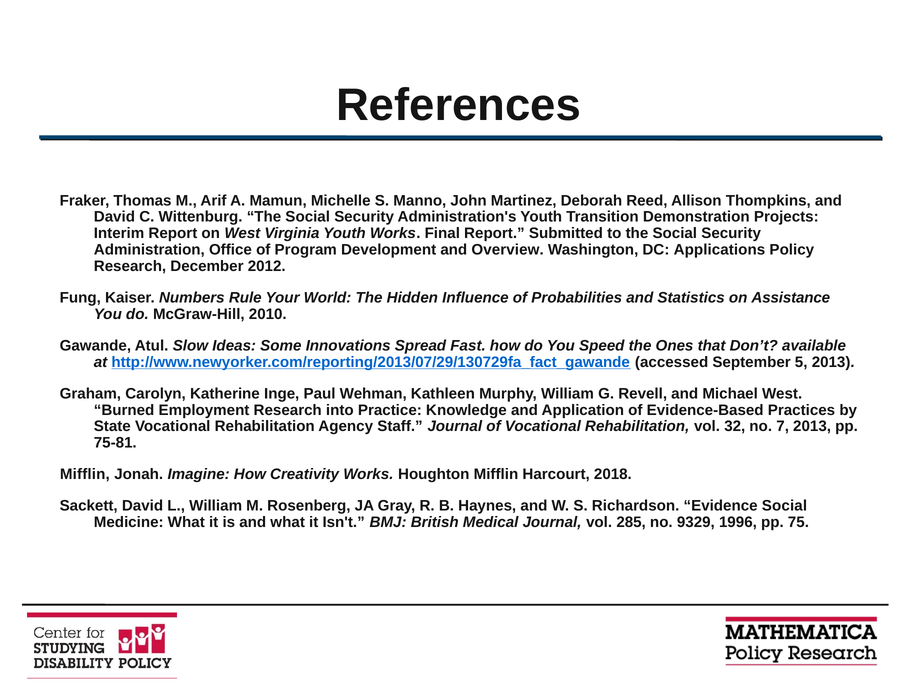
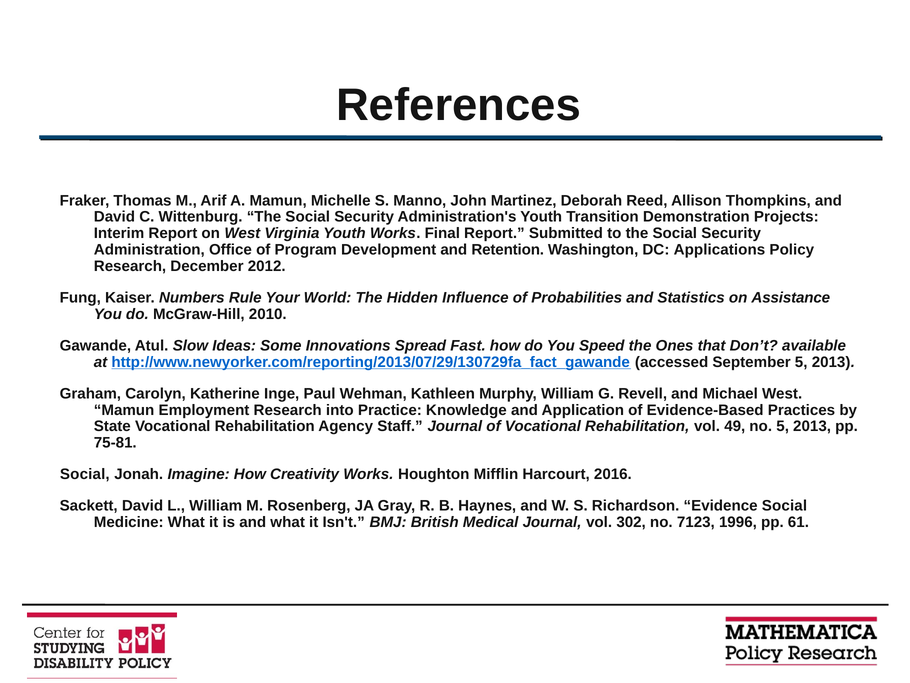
Overview: Overview -> Retention
Burned at (124, 410): Burned -> Mamun
32: 32 -> 49
no 7: 7 -> 5
Mifflin at (85, 474): Mifflin -> Social
2018: 2018 -> 2016
285: 285 -> 302
9329: 9329 -> 7123
75: 75 -> 61
